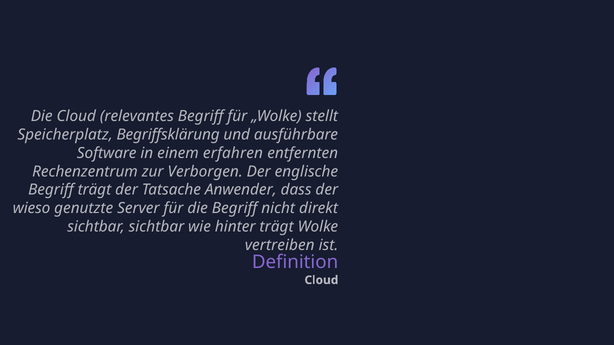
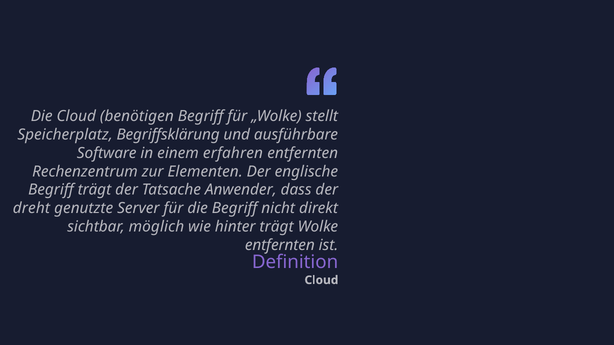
relevantes: relevantes -> benötigen
Verborgen: Verborgen -> Elementen
wieso: wieso -> dreht
sichtbar sichtbar: sichtbar -> möglich
vertreiben at (280, 245): vertreiben -> entfernten
